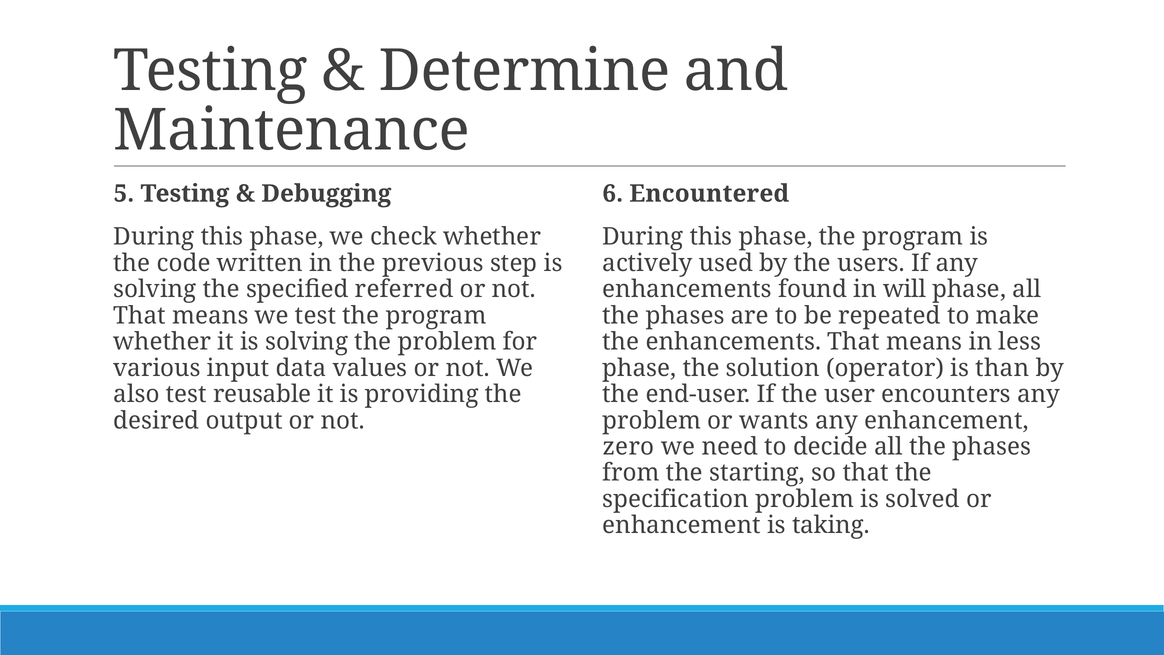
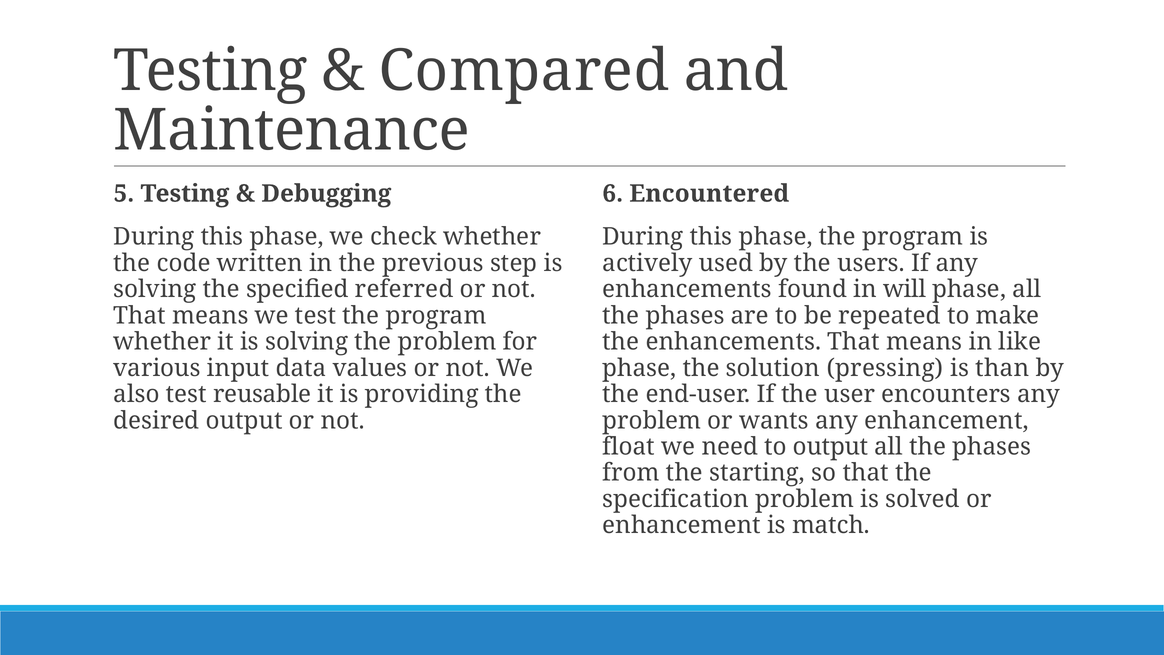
Determine: Determine -> Compared
less: less -> like
operator: operator -> pressing
zero: zero -> float
to decide: decide -> output
taking: taking -> match
